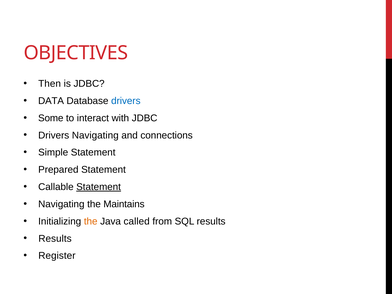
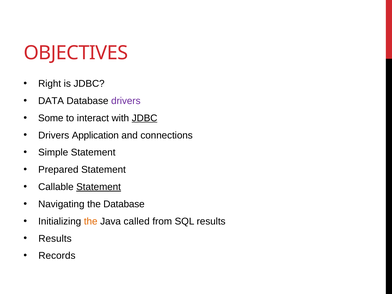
Then: Then -> Right
drivers at (126, 101) colour: blue -> purple
JDBC at (145, 118) underline: none -> present
Drivers Navigating: Navigating -> Application
the Maintains: Maintains -> Database
Register: Register -> Records
